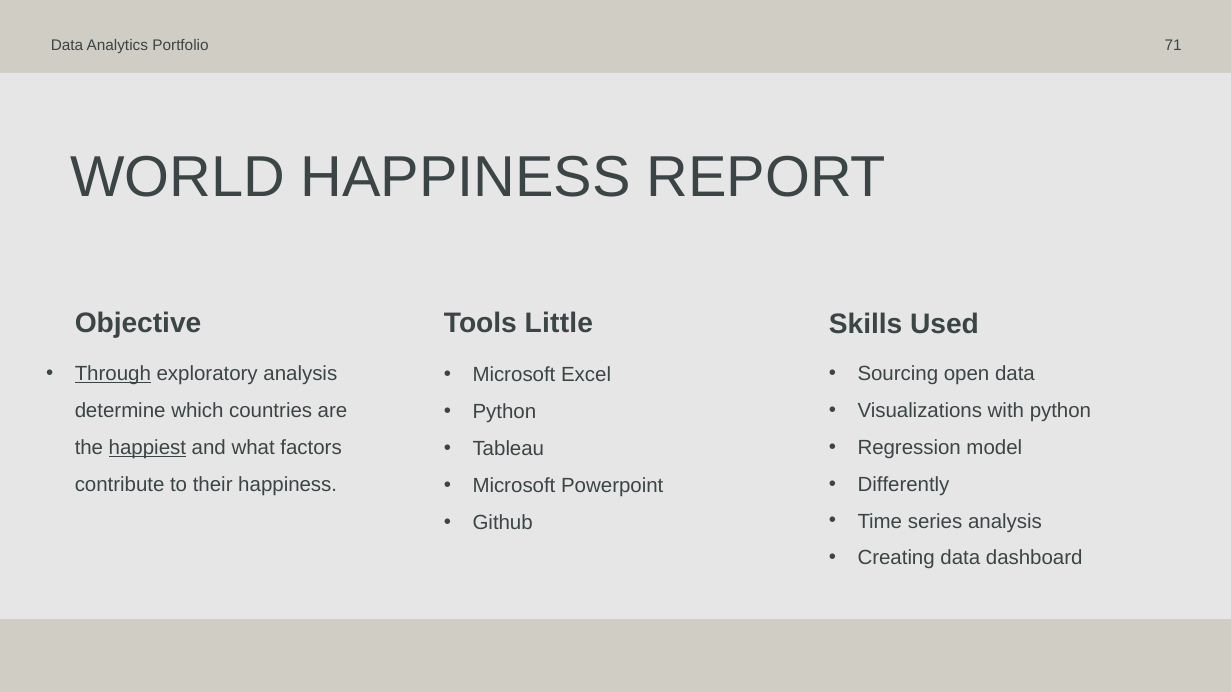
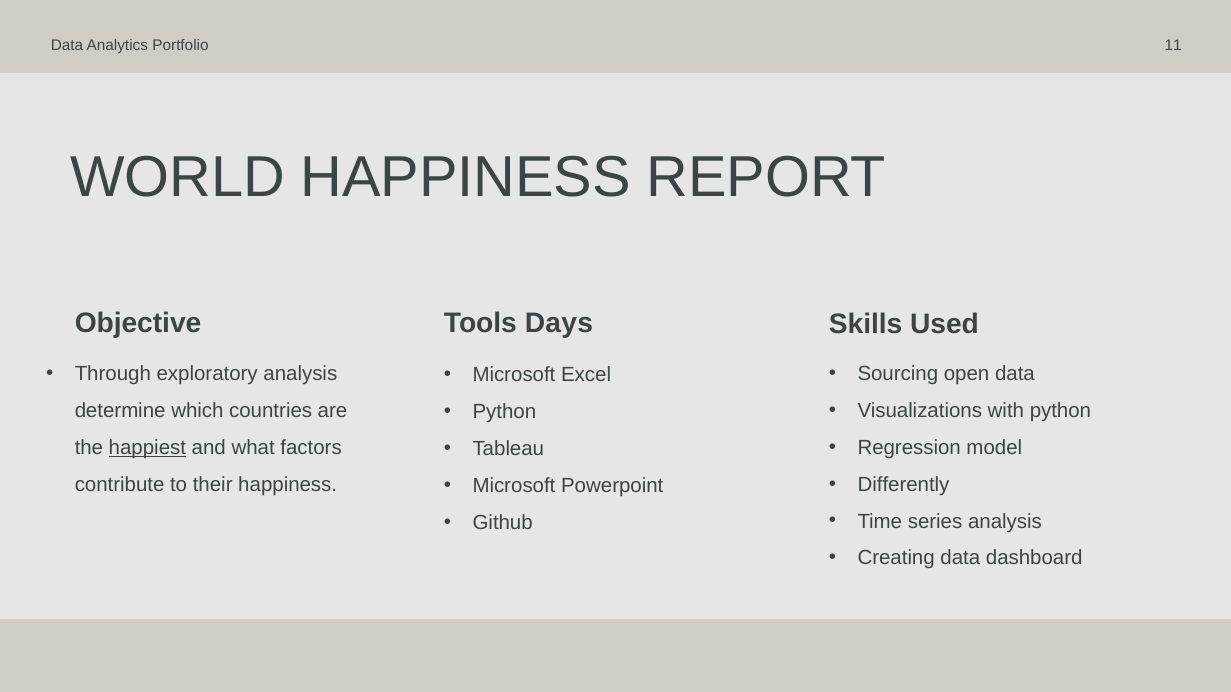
71: 71 -> 11
Little: Little -> Days
Through underline: present -> none
